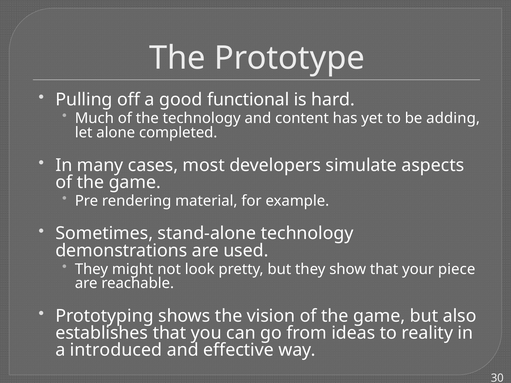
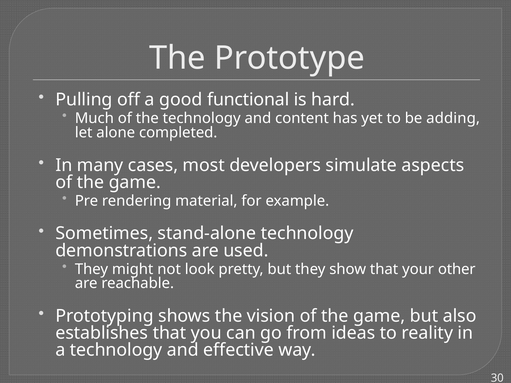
piece: piece -> other
a introduced: introduced -> technology
